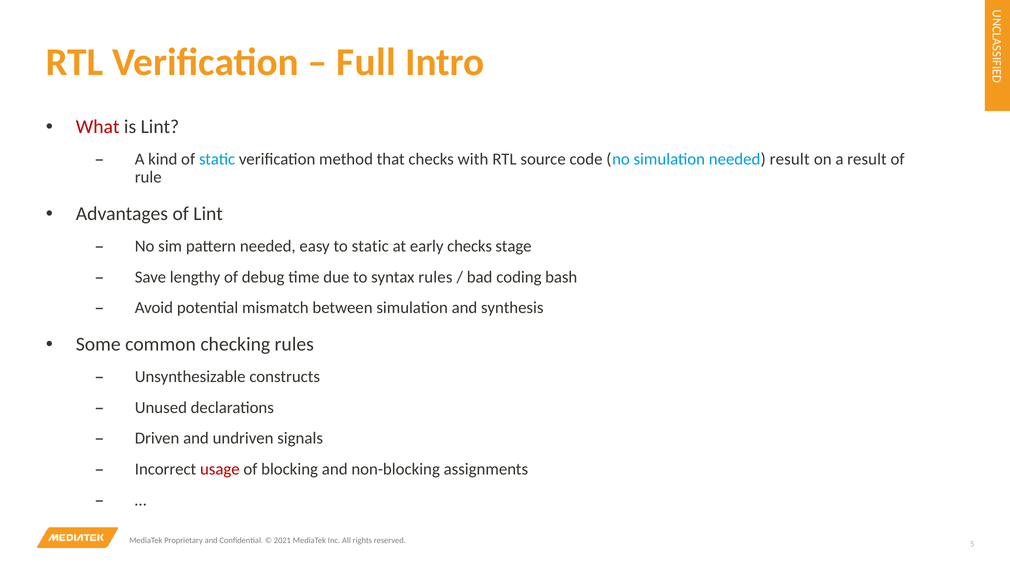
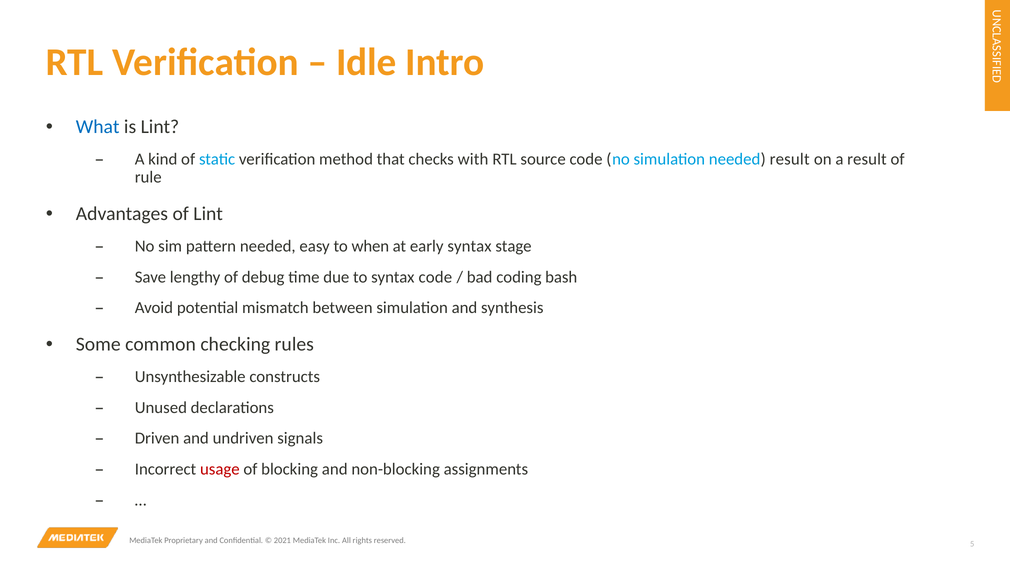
Full: Full -> Idle
What colour: red -> blue
to static: static -> when
early checks: checks -> syntax
syntax rules: rules -> code
